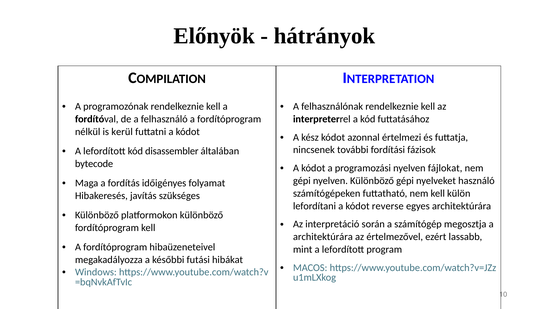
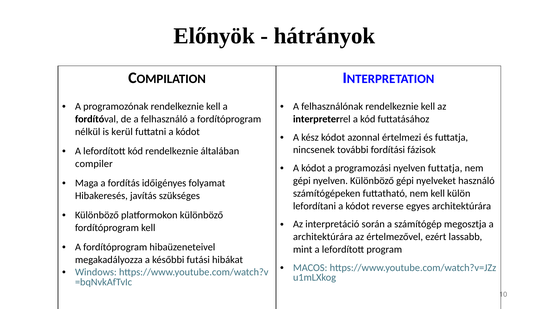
kód disassembler: disassembler -> rendelkeznie
bytecode: bytecode -> compiler
nyelven fájlokat: fájlokat -> futtatja
